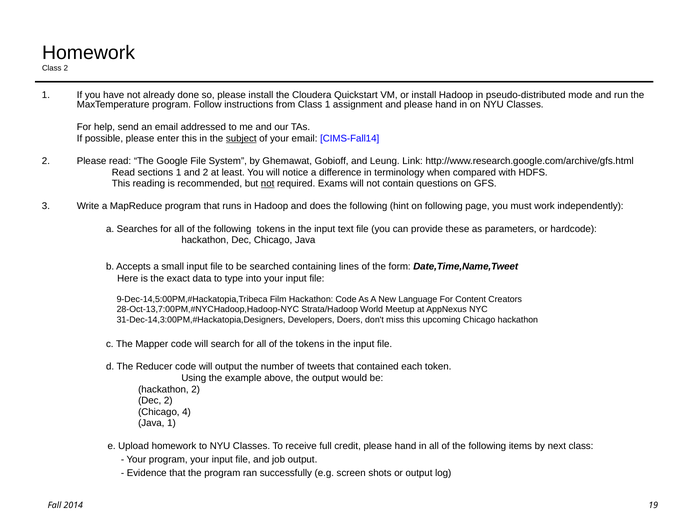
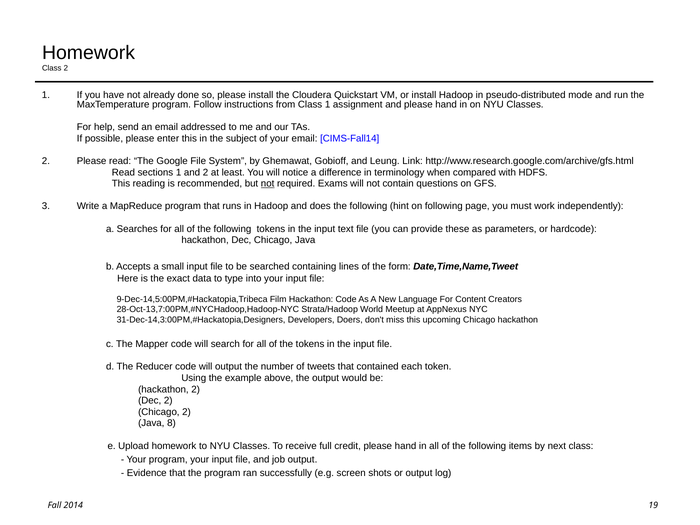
subject underline: present -> none
Chicago 4: 4 -> 2
Java 1: 1 -> 8
